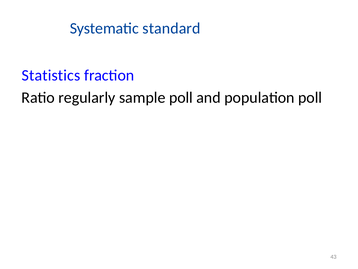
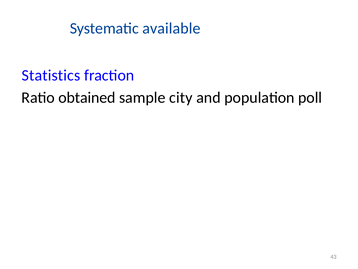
standard: standard -> available
regularly: regularly -> obtained
sample poll: poll -> city
